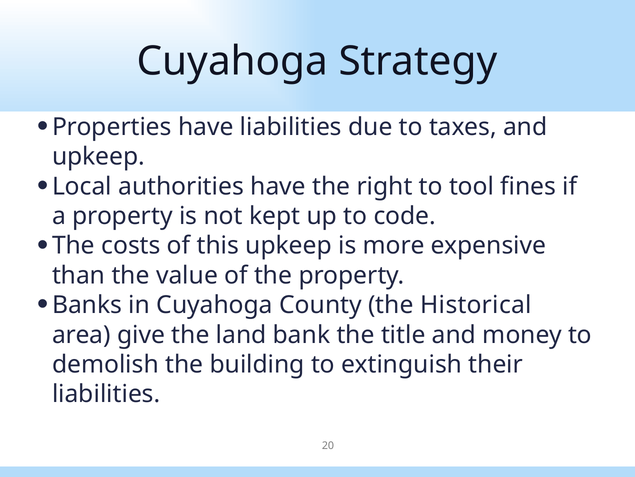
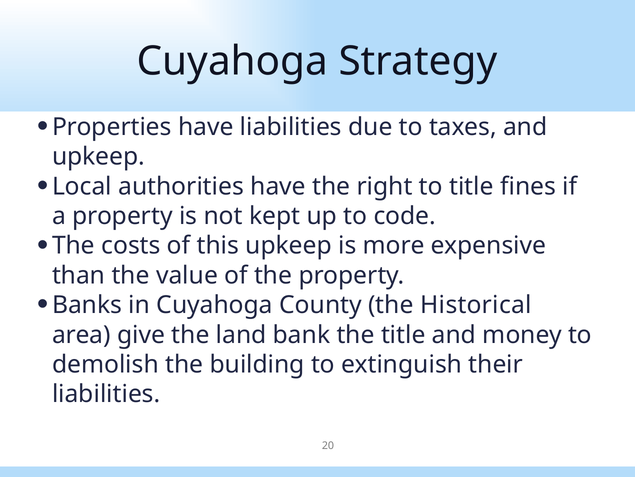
to tool: tool -> title
